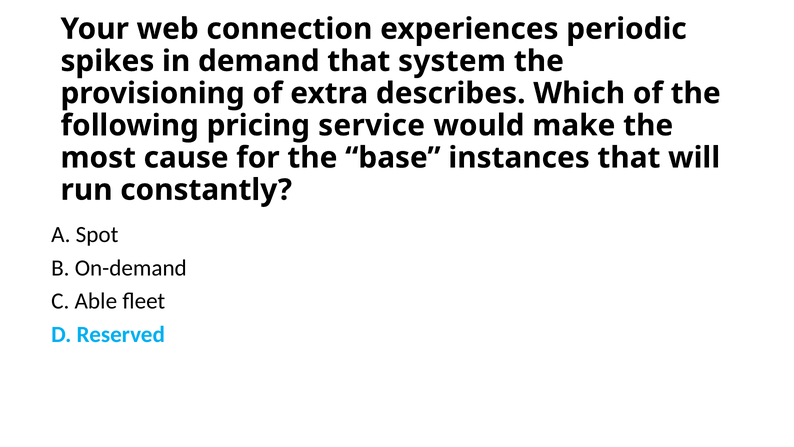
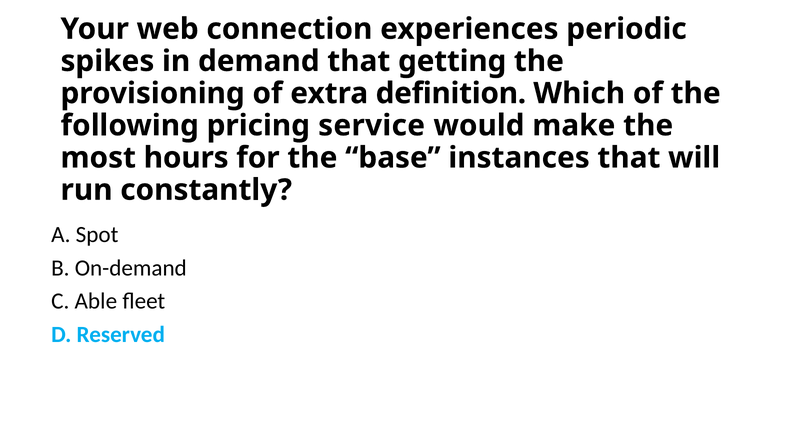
system: system -> getting
describes: describes -> definition
cause: cause -> hours
